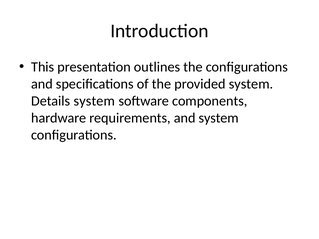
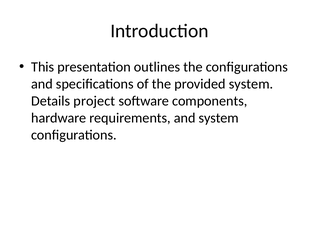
Details system: system -> project
